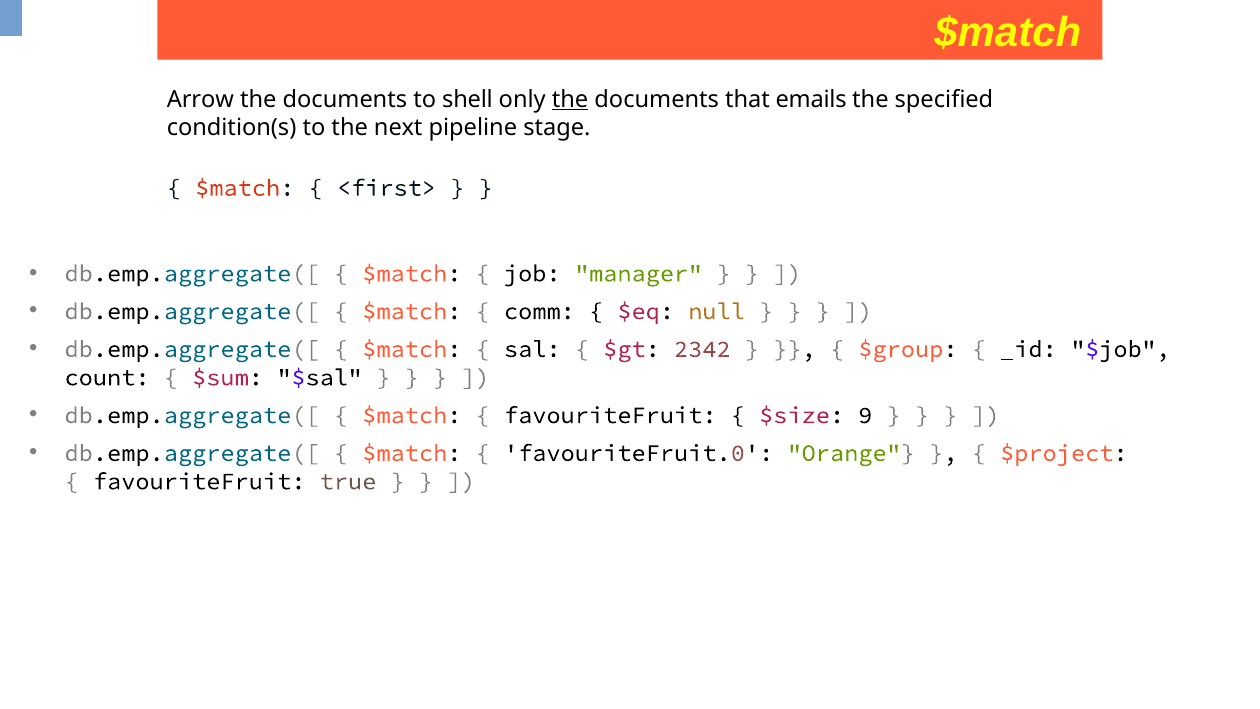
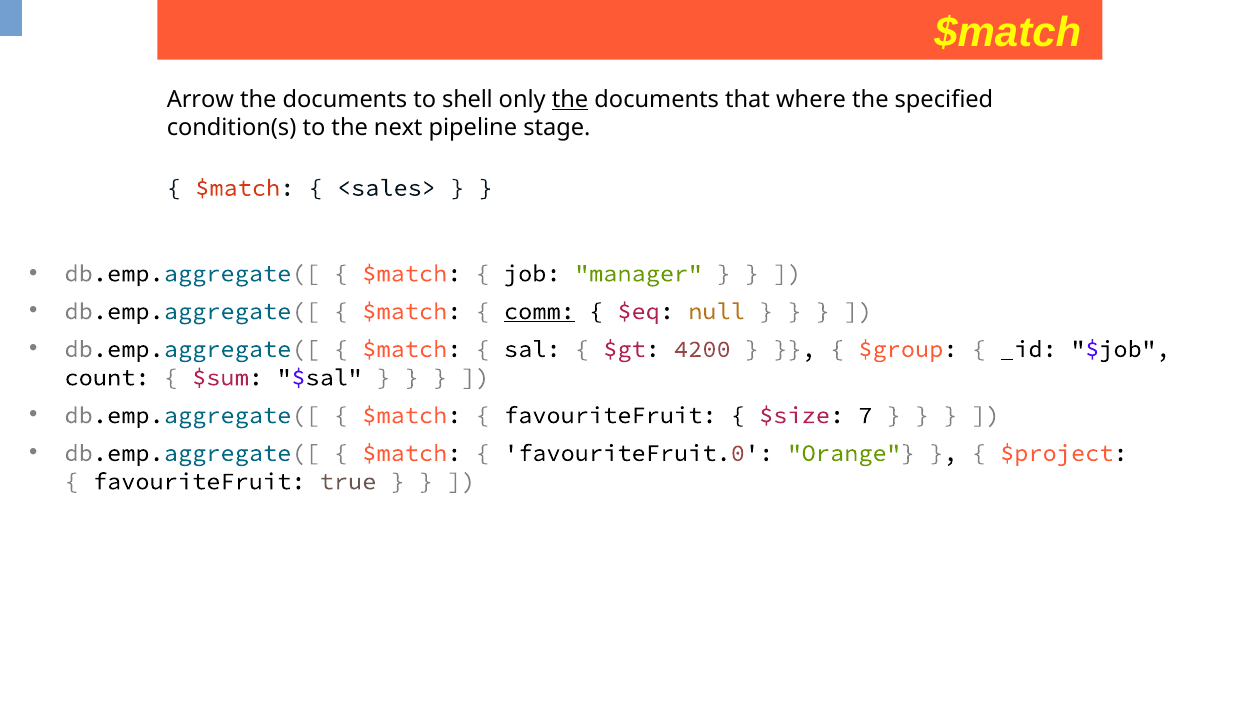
emails: emails -> where
<first>: <first> -> <sales>
comm underline: none -> present
2342: 2342 -> 4200
9: 9 -> 7
